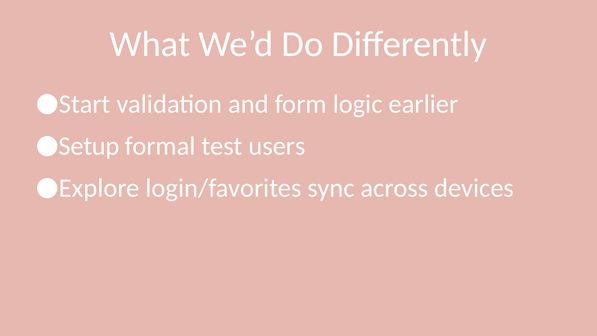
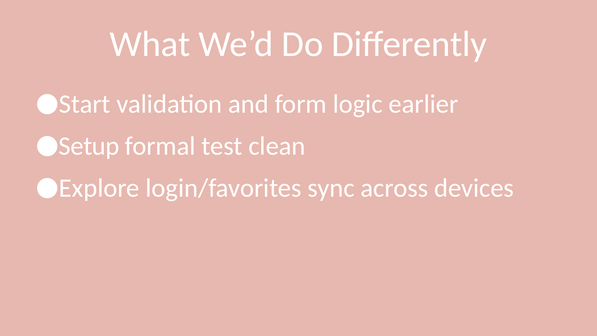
users: users -> clean
